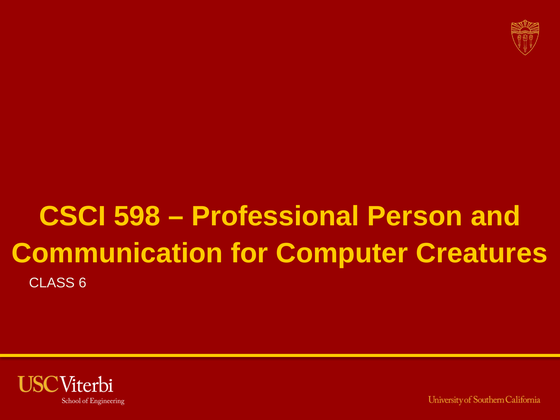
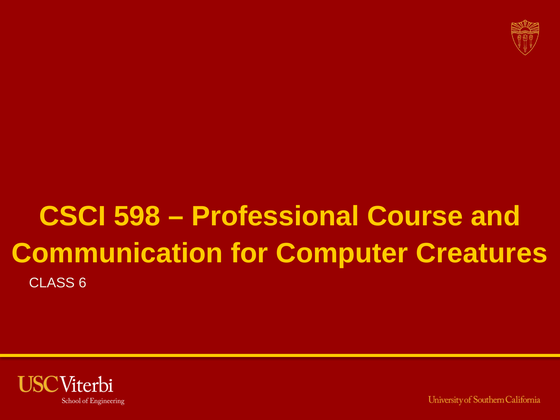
Person: Person -> Course
